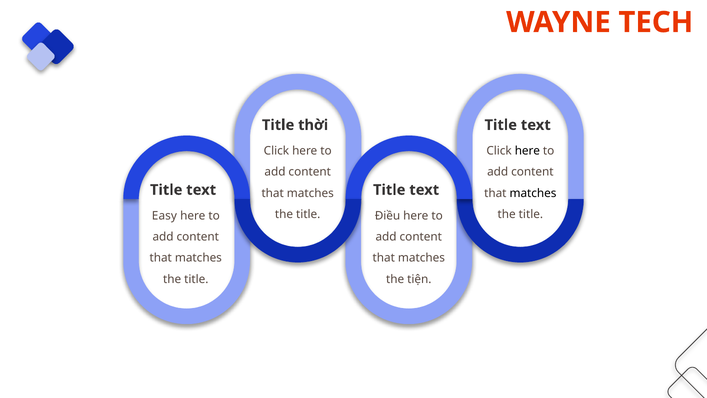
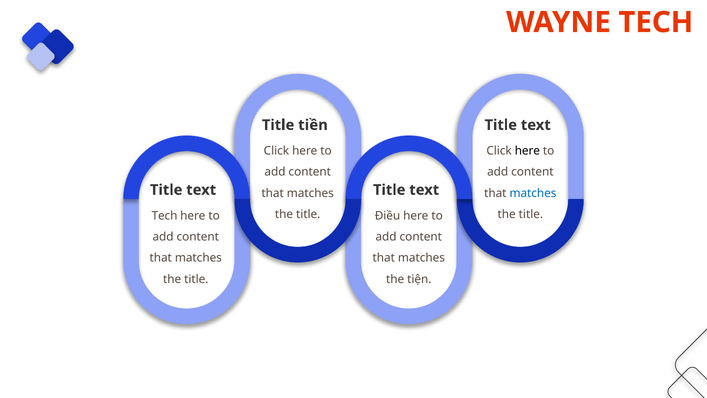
thời: thời -> tiền
matches at (533, 193) colour: black -> blue
Easy at (164, 215): Easy -> Tech
